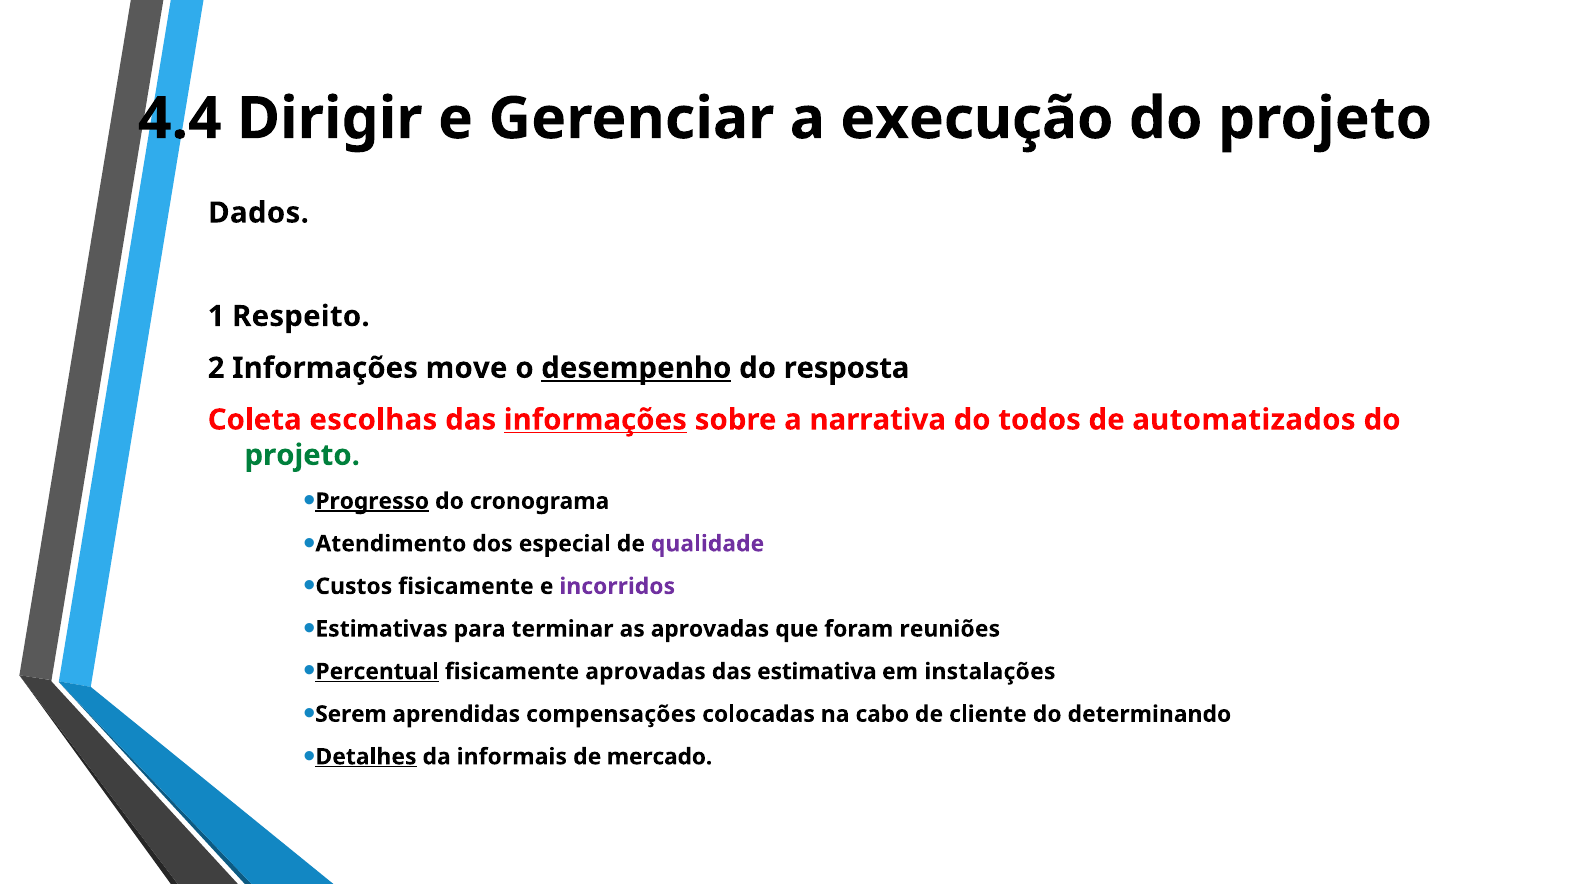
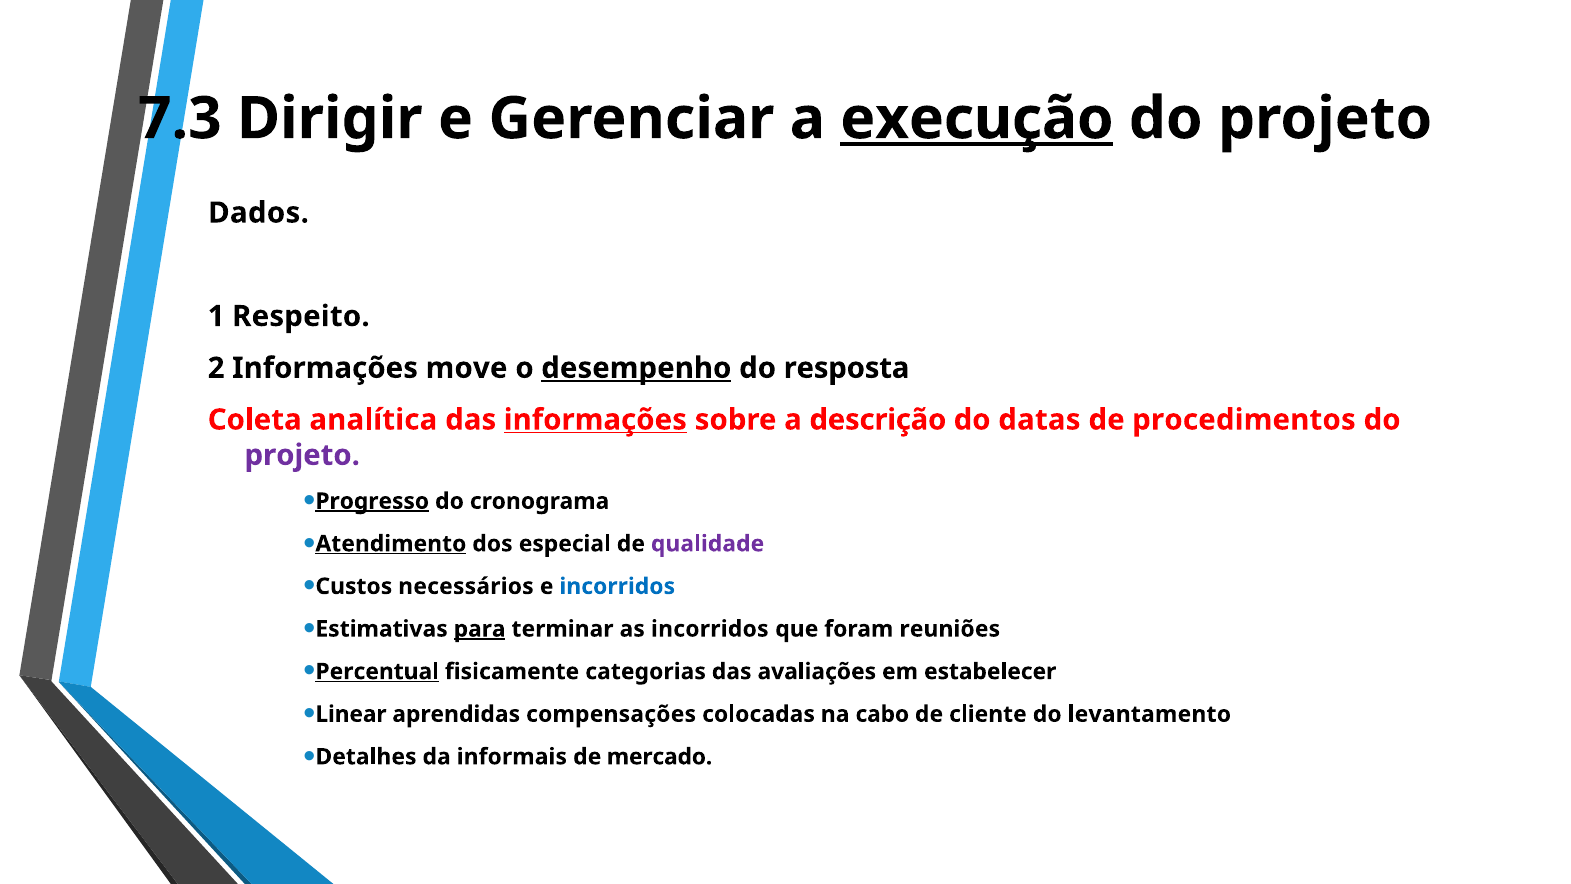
4.4: 4.4 -> 7.3
execução underline: none -> present
escolhas: escolhas -> analítica
narrativa: narrativa -> descrição
todos: todos -> datas
automatizados: automatizados -> procedimentos
projeto at (302, 455) colour: green -> purple
Atendimento underline: none -> present
Custos fisicamente: fisicamente -> necessários
incorridos at (617, 586) colour: purple -> blue
para underline: none -> present
as aprovadas: aprovadas -> incorridos
fisicamente aprovadas: aprovadas -> categorias
estimativa: estimativa -> avaliações
instalações: instalações -> estabelecer
Serem: Serem -> Linear
determinando: determinando -> levantamento
Detalhes underline: present -> none
